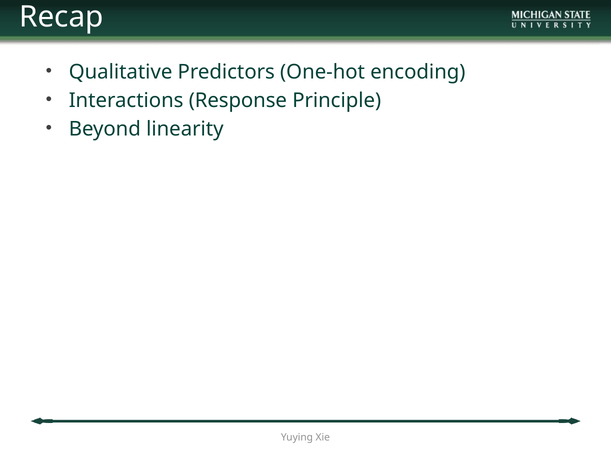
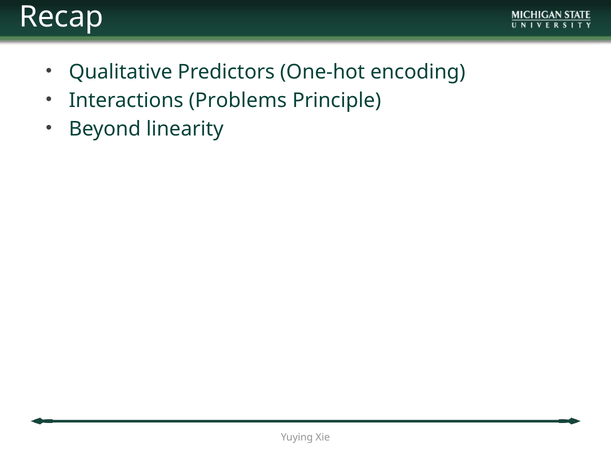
Response: Response -> Problems
